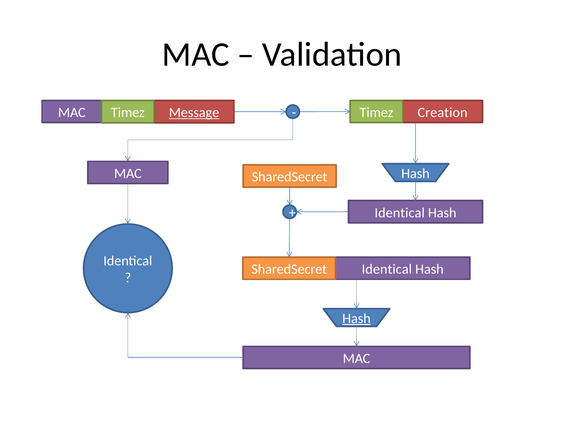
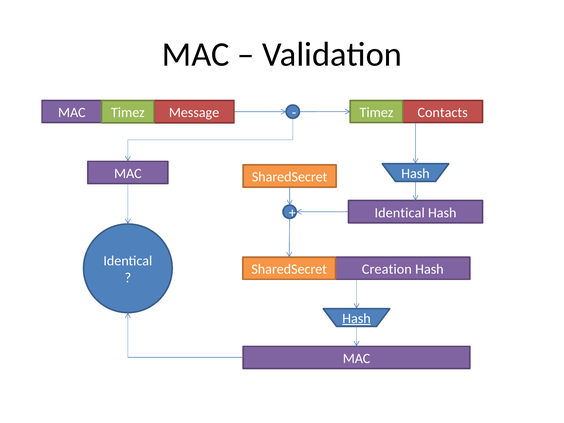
Message underline: present -> none
Creation: Creation -> Contacts
Identical at (387, 269): Identical -> Creation
